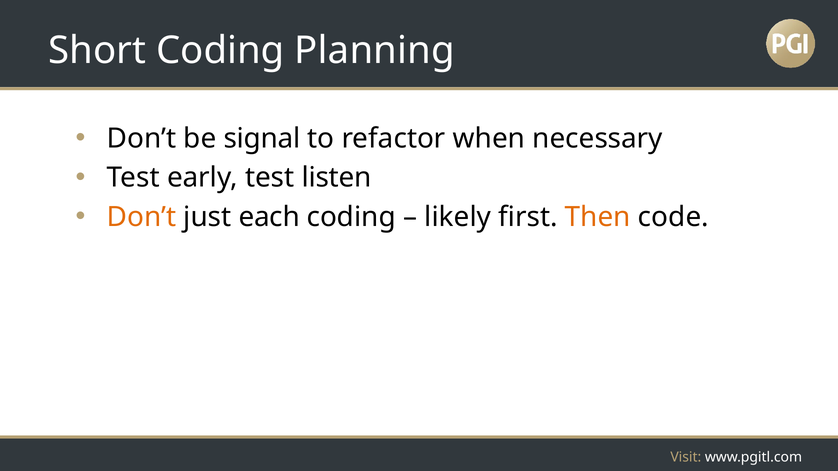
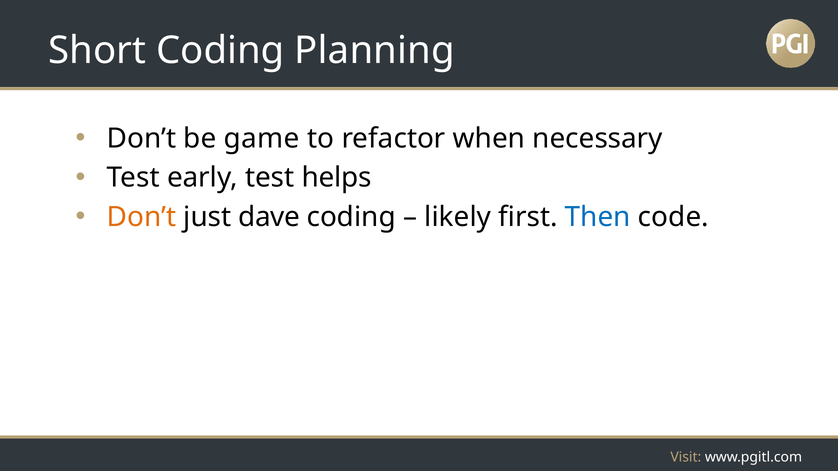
signal: signal -> game
listen: listen -> helps
each: each -> dave
Then colour: orange -> blue
